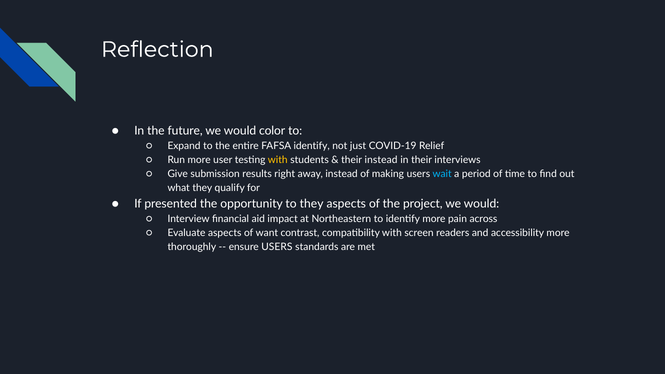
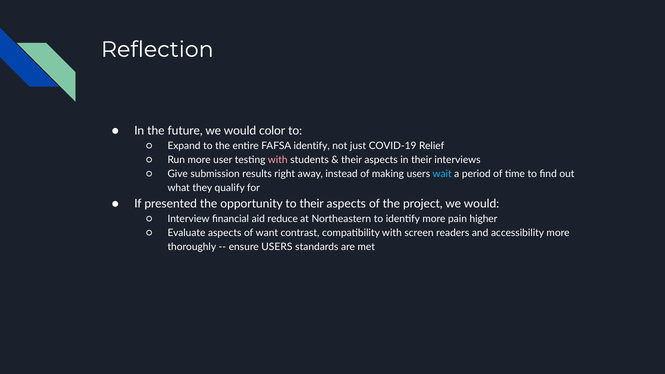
with at (278, 160) colour: yellow -> pink
instead at (381, 160): instead -> aspects
to they: they -> their
impact: impact -> reduce
across: across -> higher
